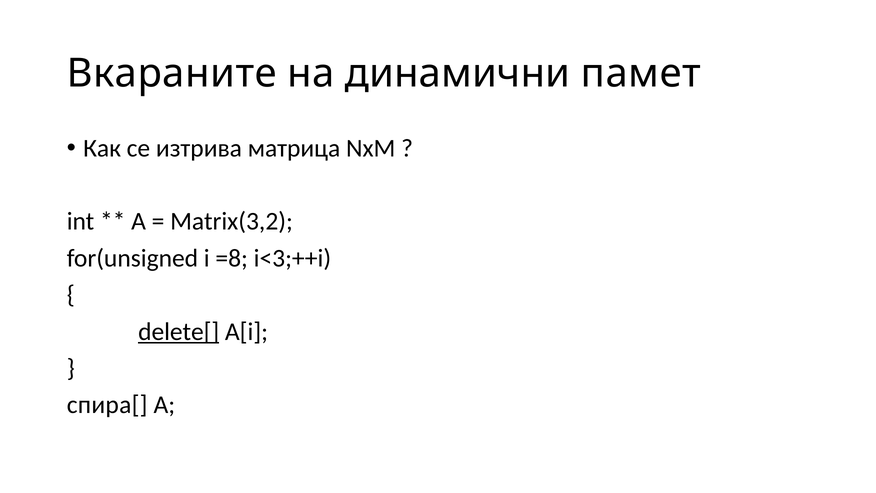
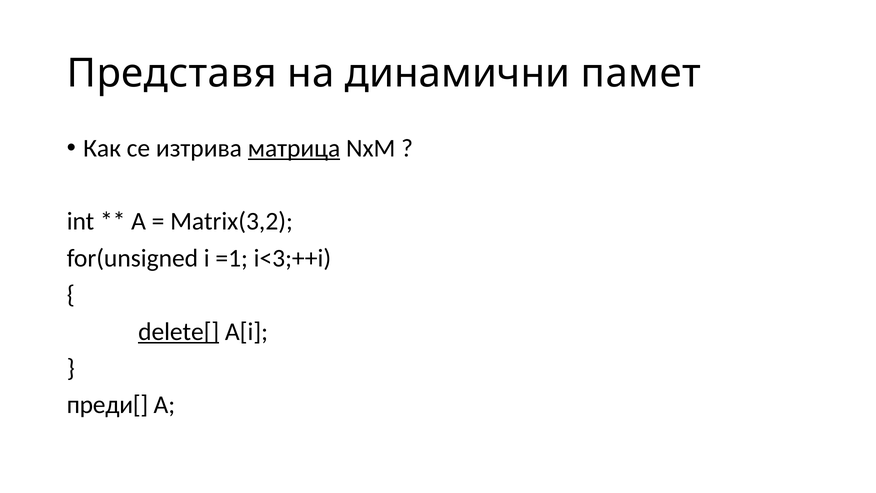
Вкараните: Вкараните -> Представя
матрица underline: none -> present
=8: =8 -> =1
спира[: спира[ -> преди[
